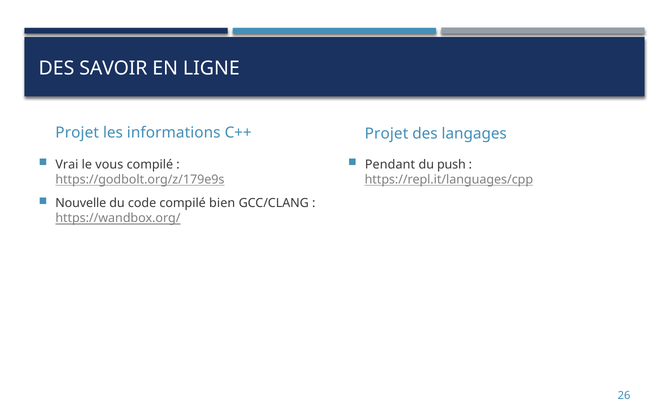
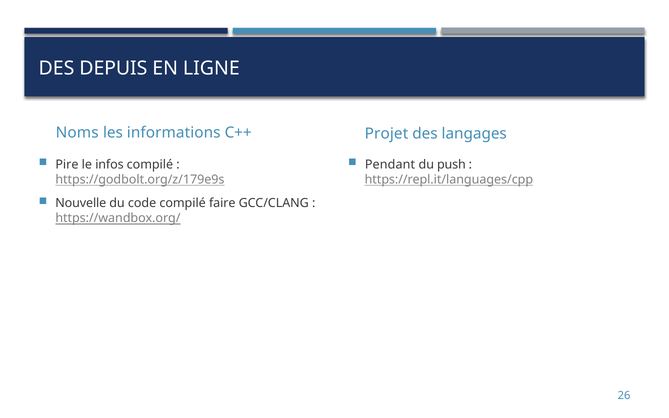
SAVOIR: SAVOIR -> DEPUIS
Projet at (77, 133): Projet -> Noms
Vrai: Vrai -> Pire
vous: vous -> infos
bien: bien -> faire
